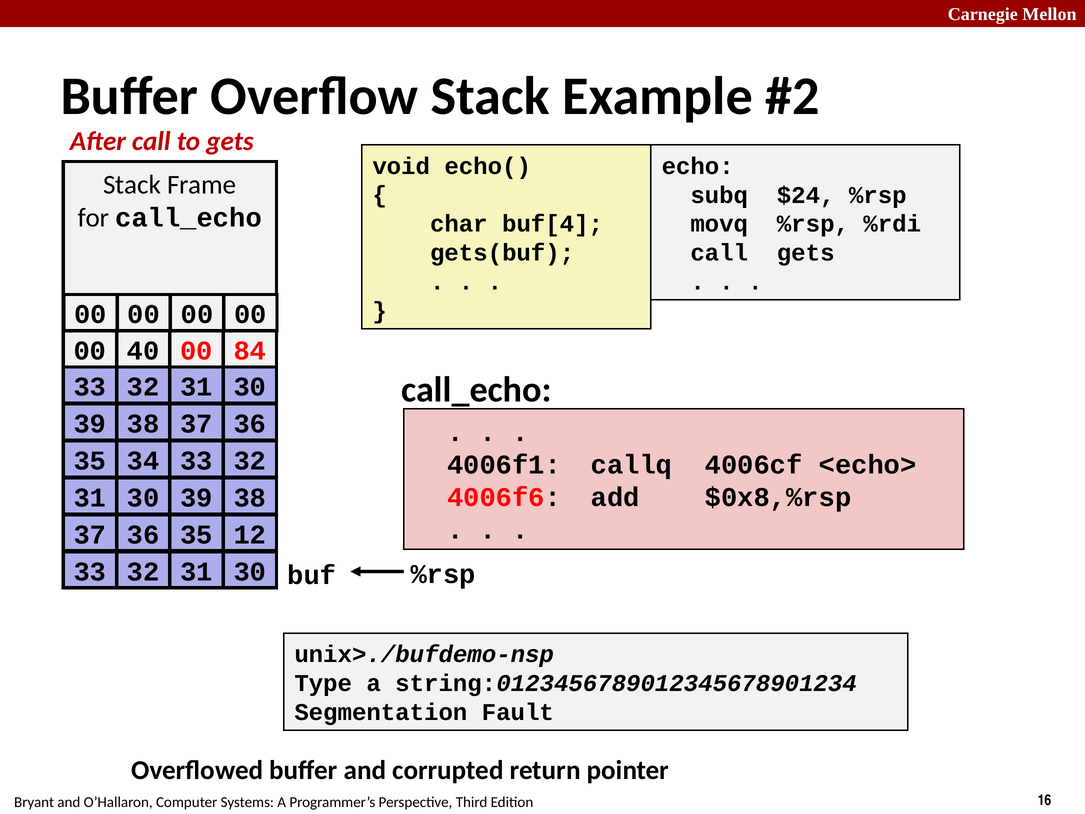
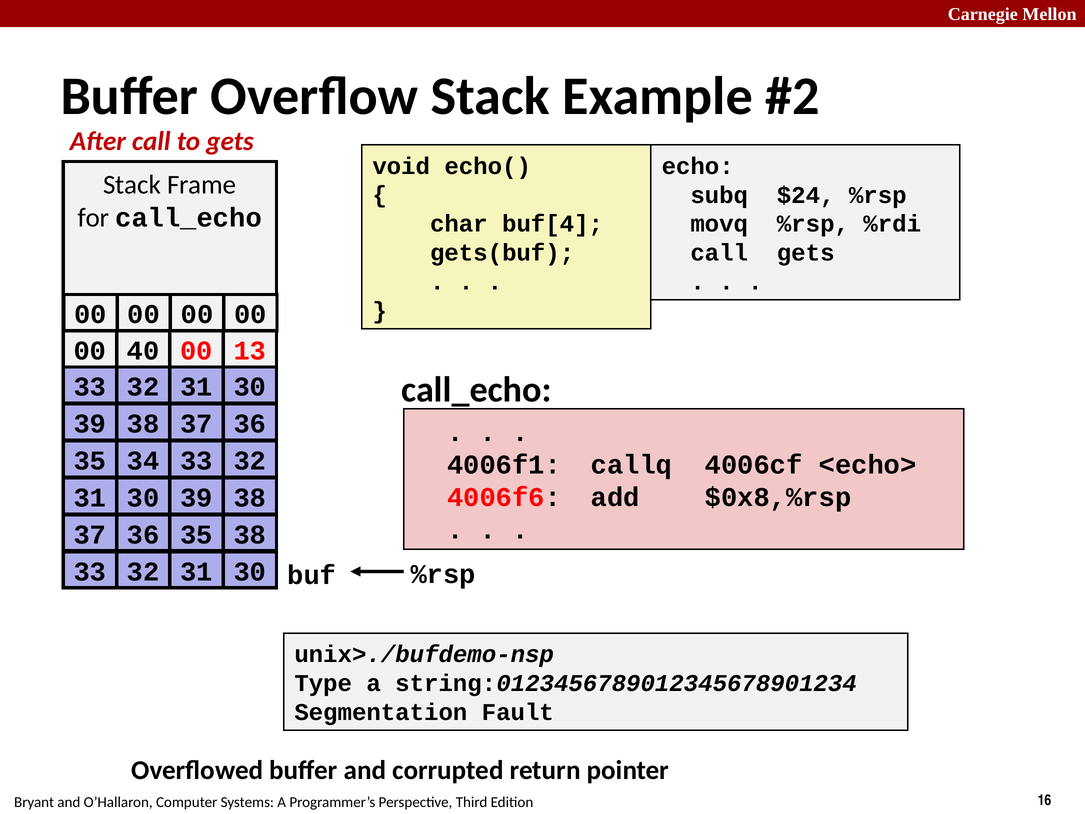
84: 84 -> 13
35 12: 12 -> 38
